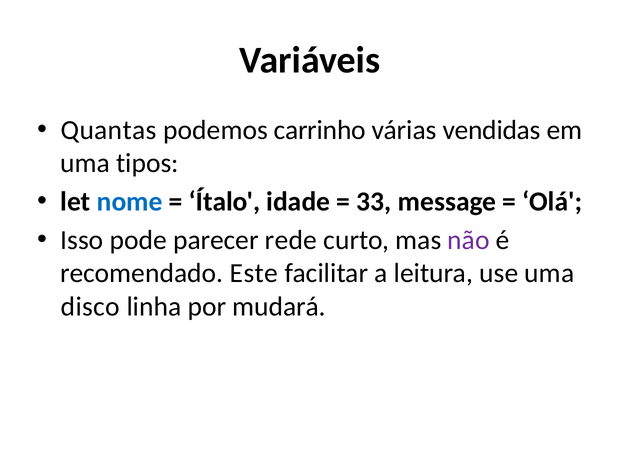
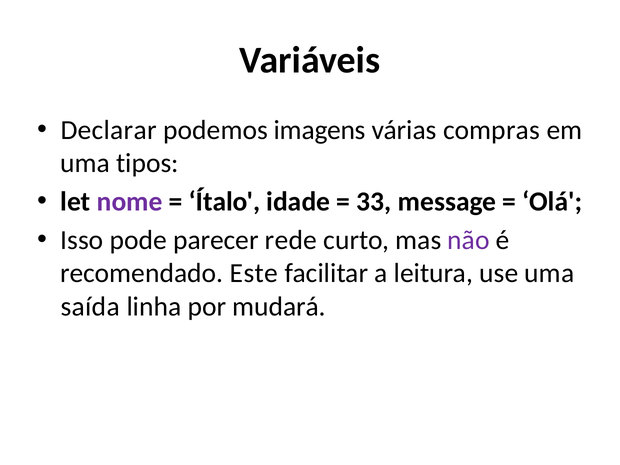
Quantas: Quantas -> Declarar
carrinho: carrinho -> imagens
vendidas: vendidas -> compras
nome colour: blue -> purple
disco: disco -> saída
